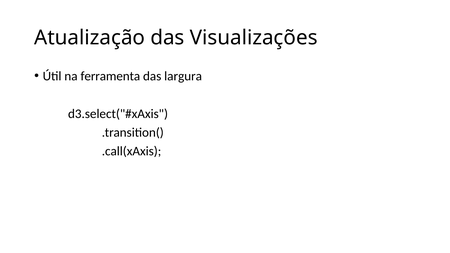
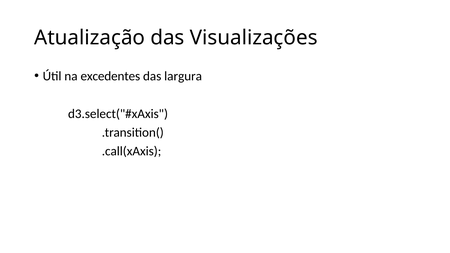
ferramenta: ferramenta -> excedentes
